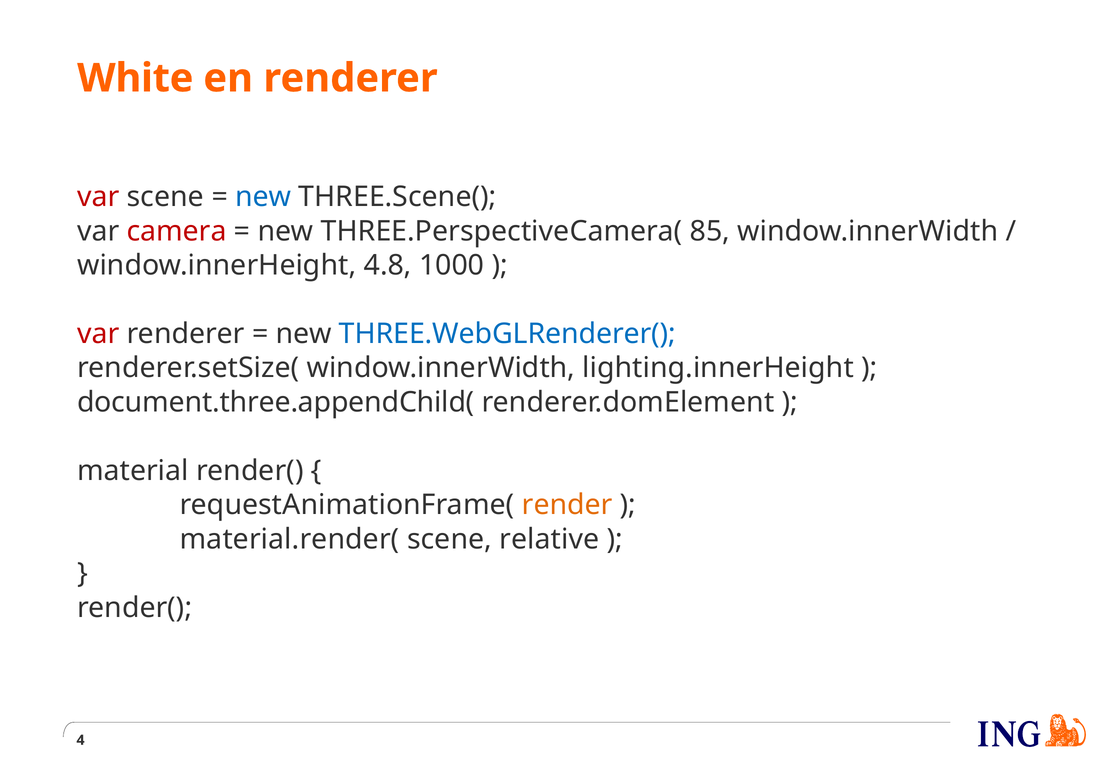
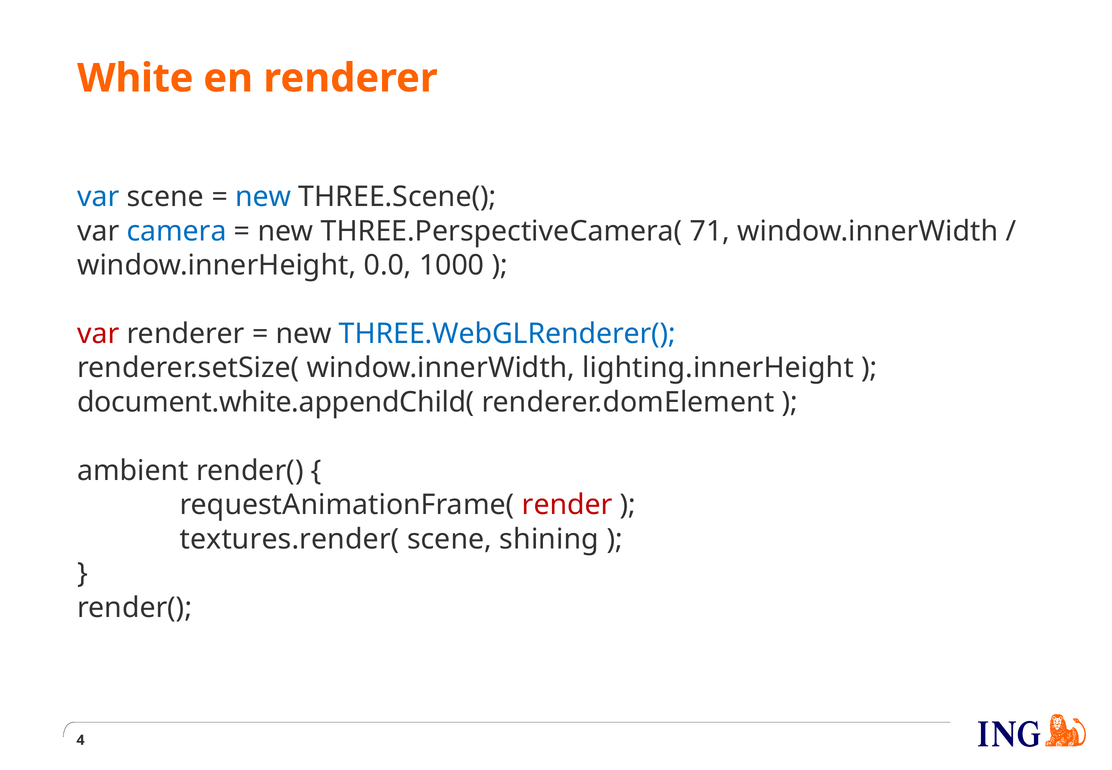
var at (98, 197) colour: red -> blue
camera colour: red -> blue
85: 85 -> 71
4.8: 4.8 -> 0.0
document.three.appendChild(: document.three.appendChild( -> document.white.appendChild(
material: material -> ambient
render colour: orange -> red
material.render(: material.render( -> textures.render(
relative: relative -> shining
